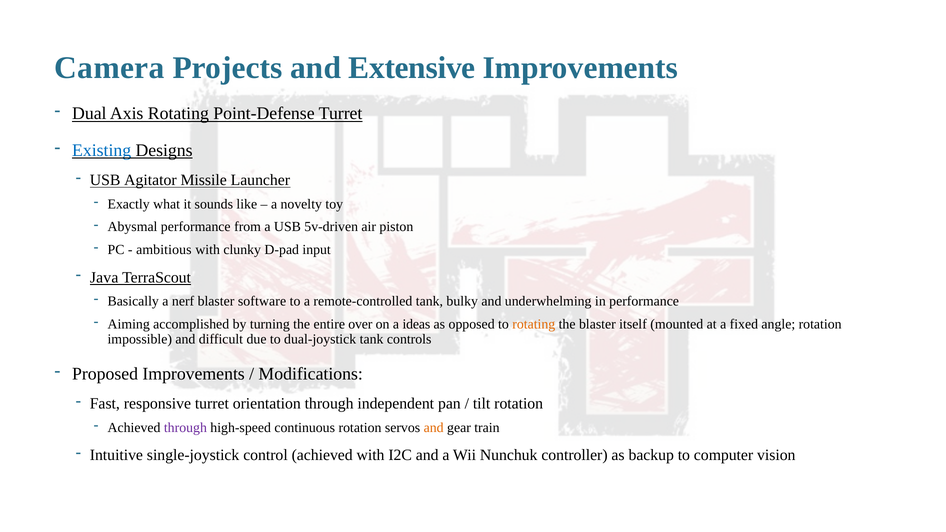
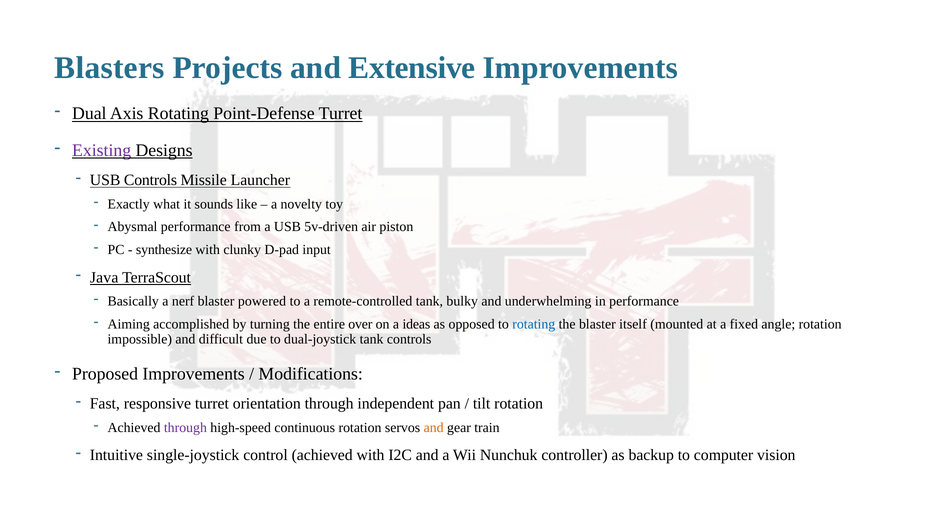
Camera: Camera -> Blasters
Existing colour: blue -> purple
USB Agitator: Agitator -> Controls
ambitious: ambitious -> synthesize
software: software -> powered
rotating at (534, 324) colour: orange -> blue
